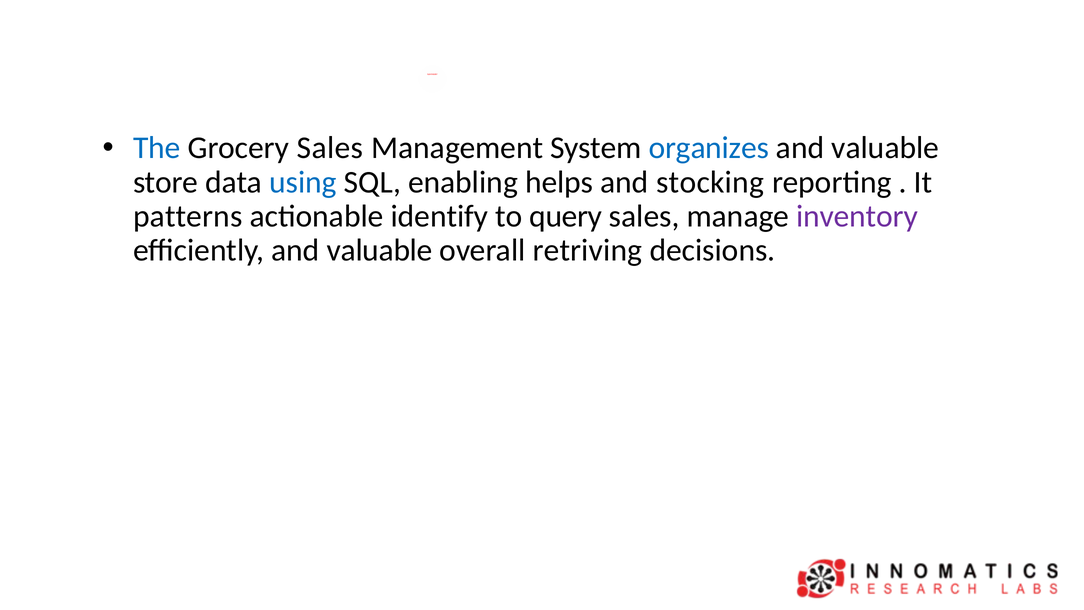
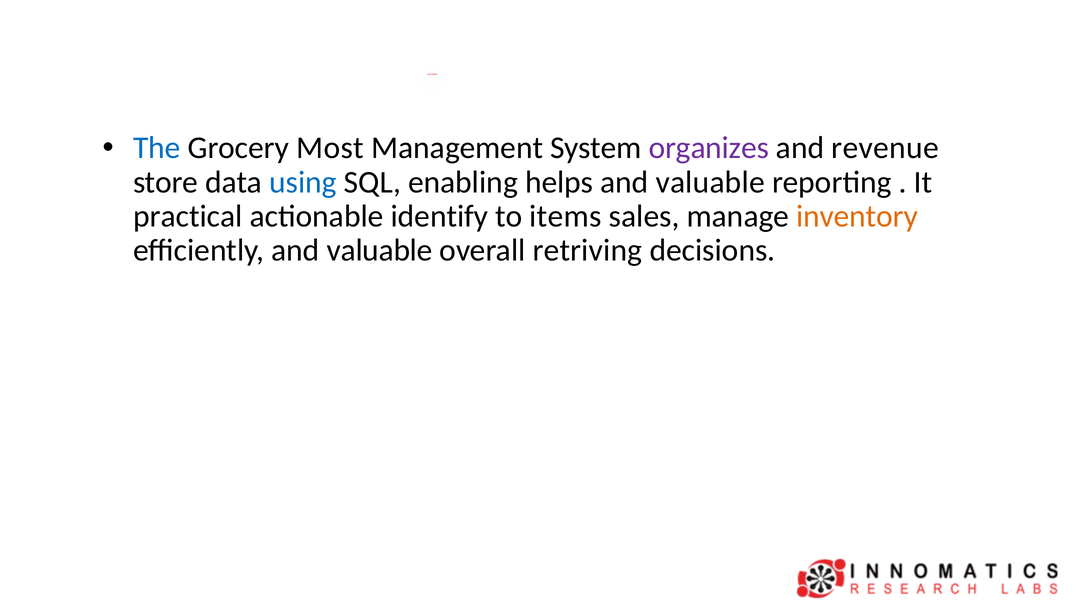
Grocery Sales: Sales -> Most
organizes colour: blue -> purple
valuable at (885, 148): valuable -> revenue
stocking at (710, 182): stocking -> valuable
patterns: patterns -> practical
query: query -> items
inventory colour: purple -> orange
